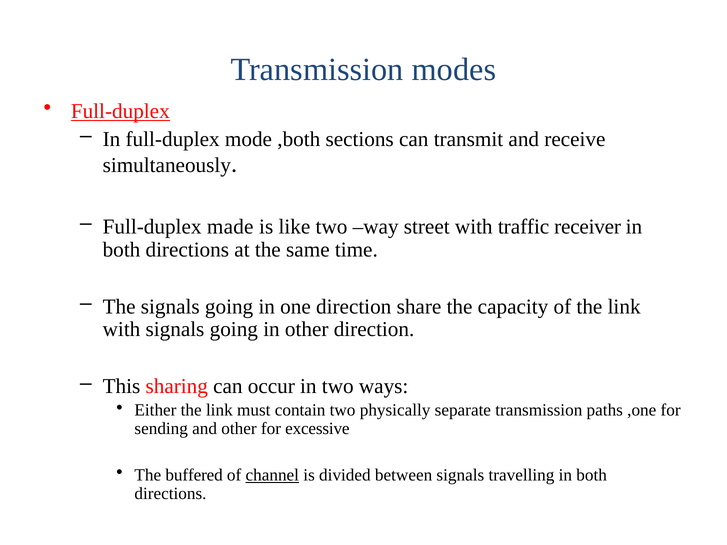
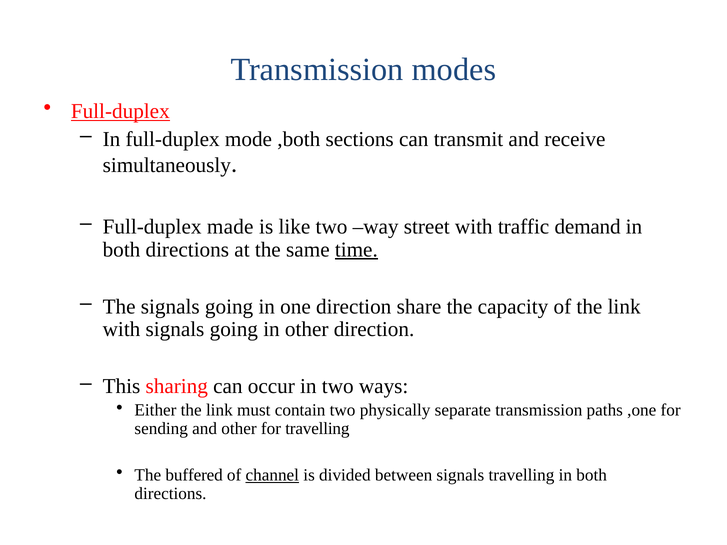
receiver: receiver -> demand
time underline: none -> present
for excessive: excessive -> travelling
